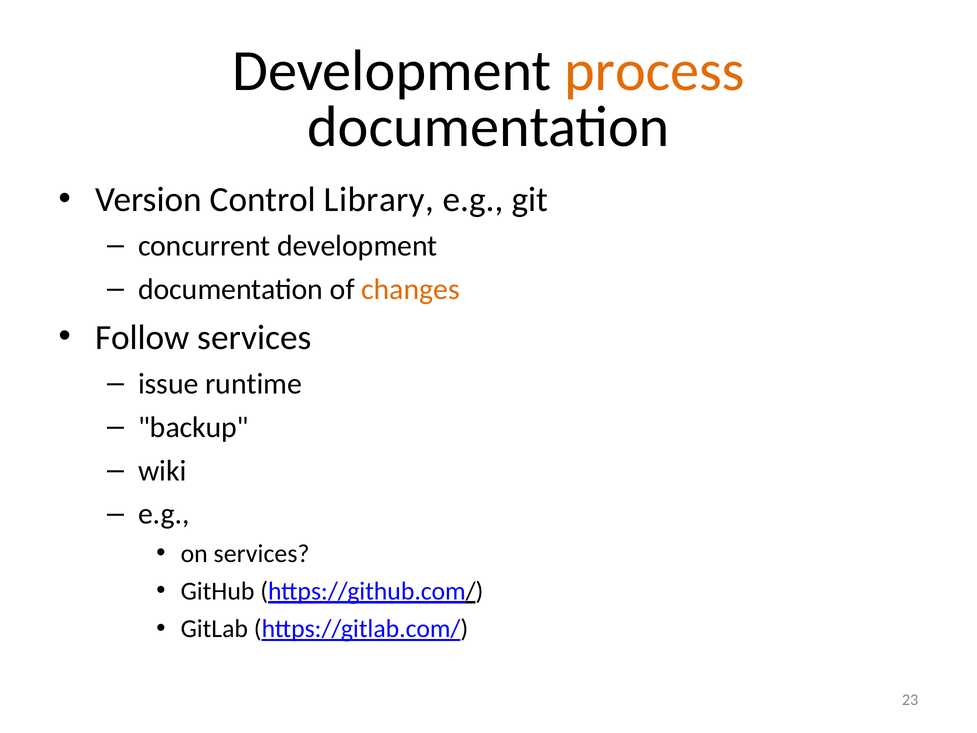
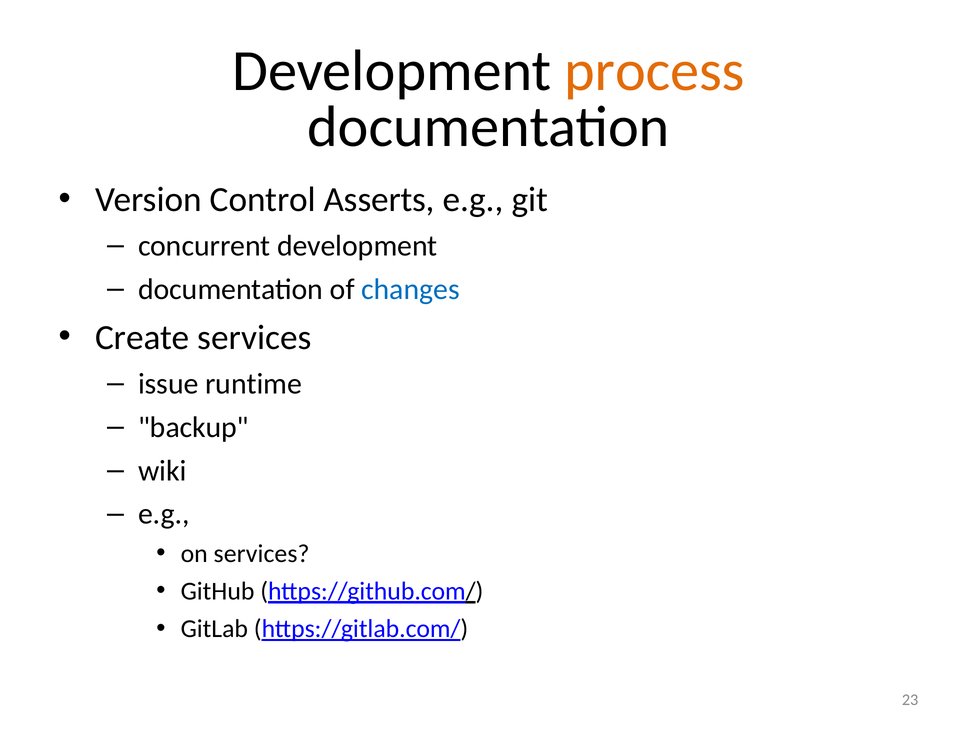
Library: Library -> Asserts
changes colour: orange -> blue
Follow: Follow -> Create
